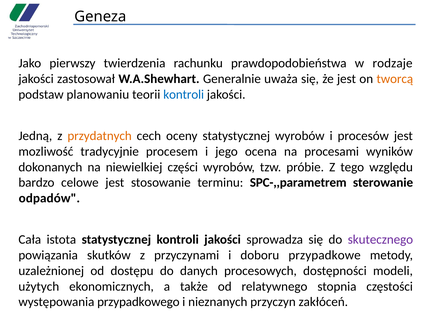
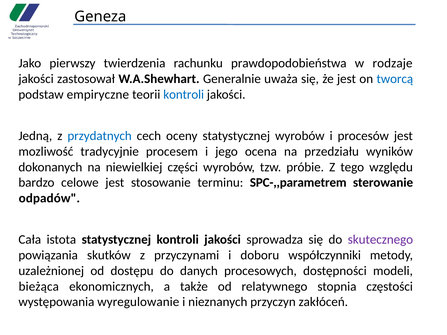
tworcą colour: orange -> blue
planowaniu: planowaniu -> empiryczne
przydatnych colour: orange -> blue
procesami: procesami -> przedziału
przypadkowe: przypadkowe -> współczynniki
użytych: użytych -> bieżąca
przypadkowego: przypadkowego -> wyregulowanie
